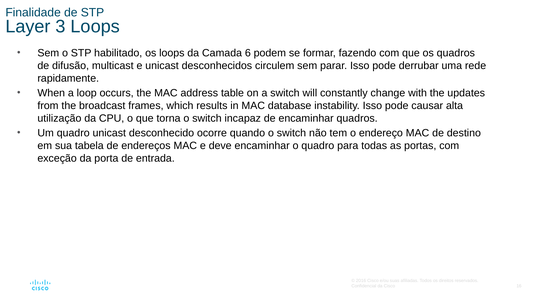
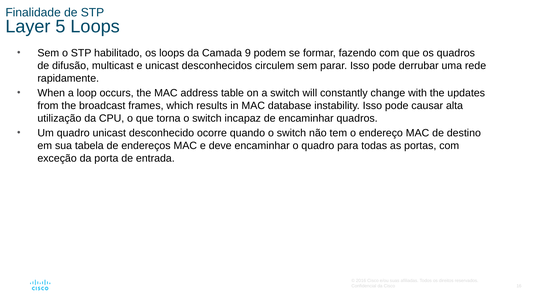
3: 3 -> 5
6: 6 -> 9
